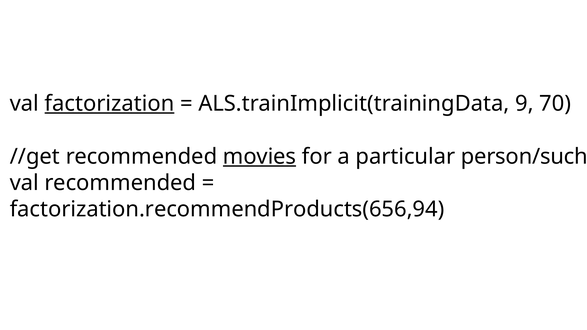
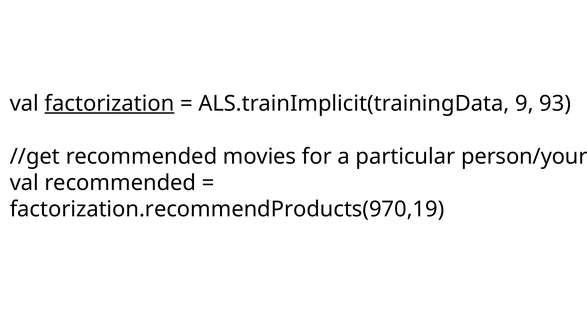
70: 70 -> 93
movies underline: present -> none
person/such: person/such -> person/your
factorization.recommendProducts(656,94: factorization.recommendProducts(656,94 -> factorization.recommendProducts(970,19
